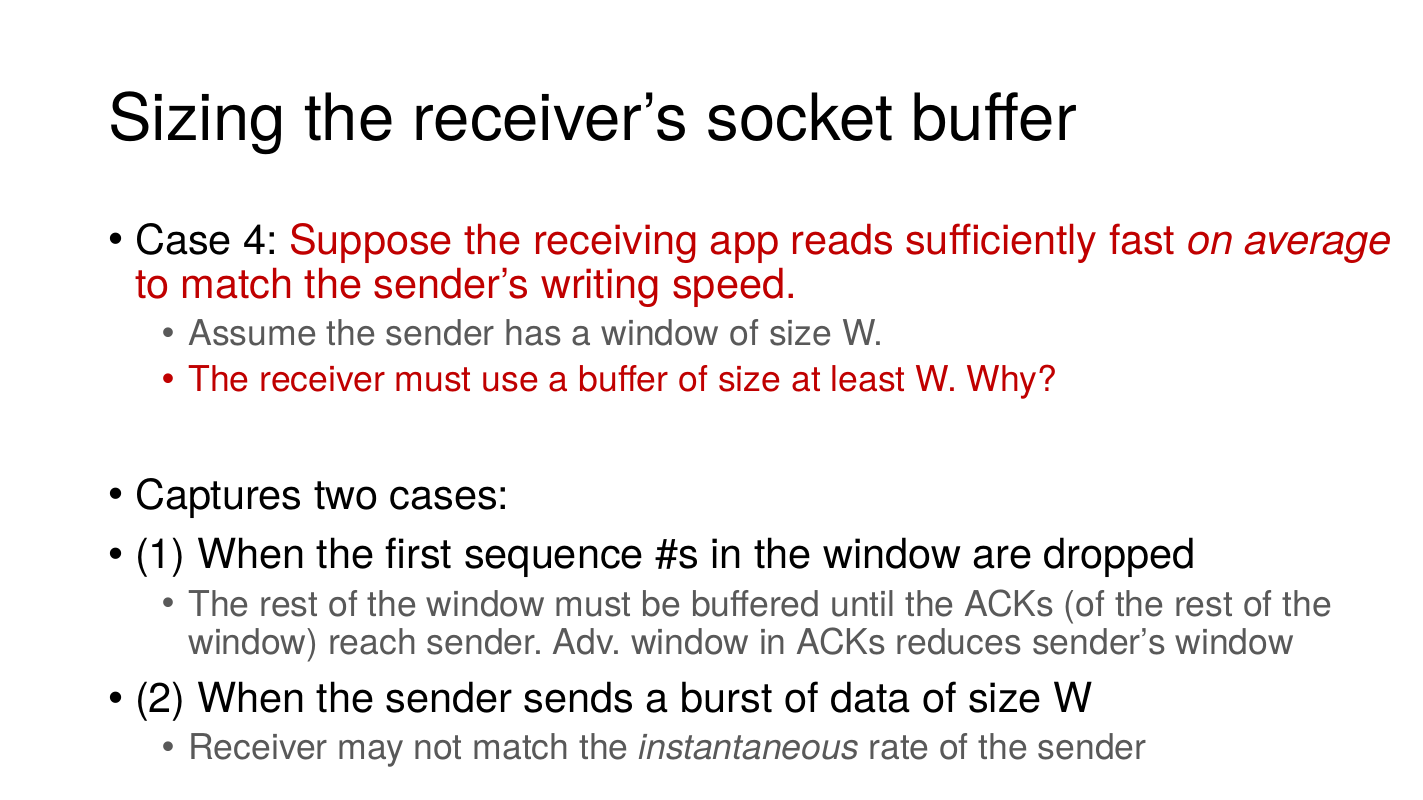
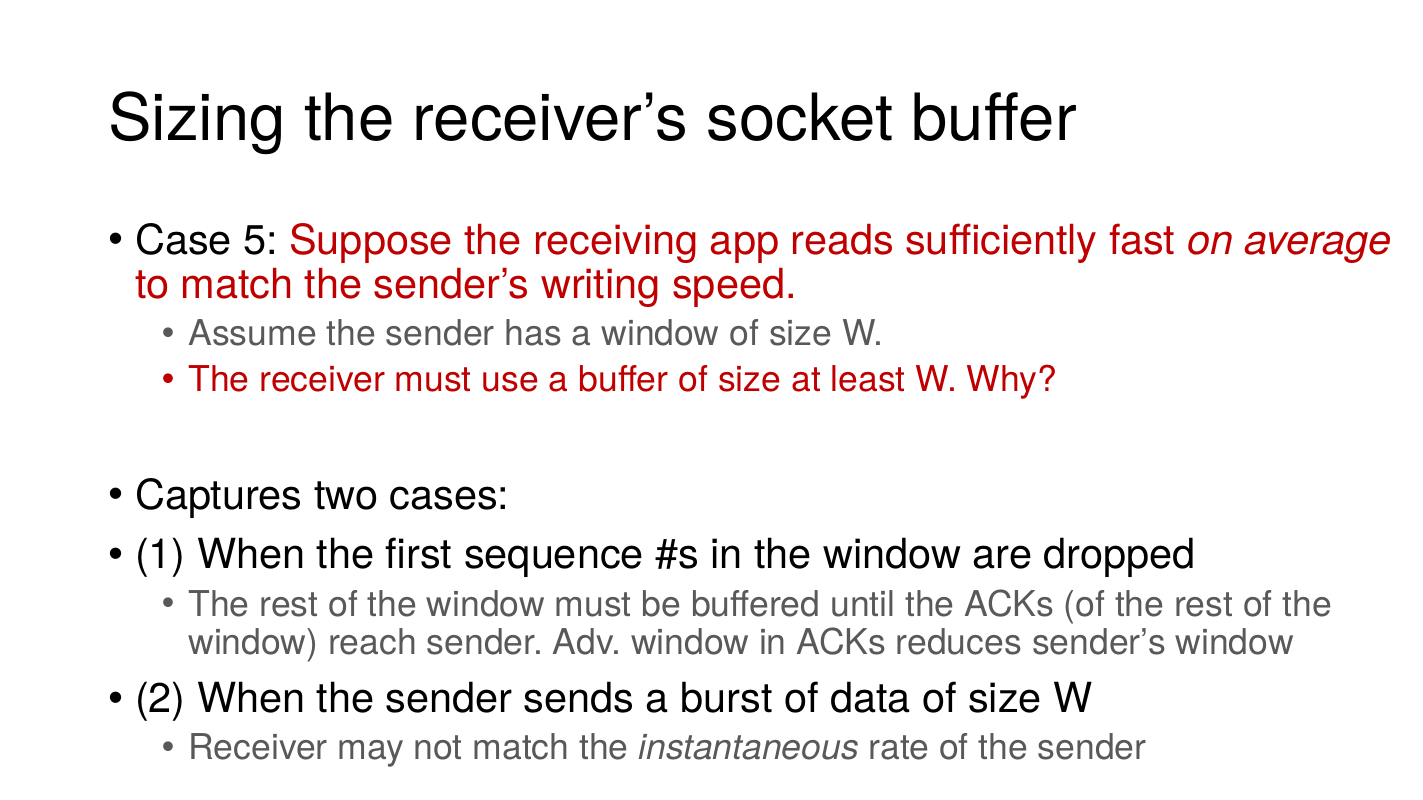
4: 4 -> 5
